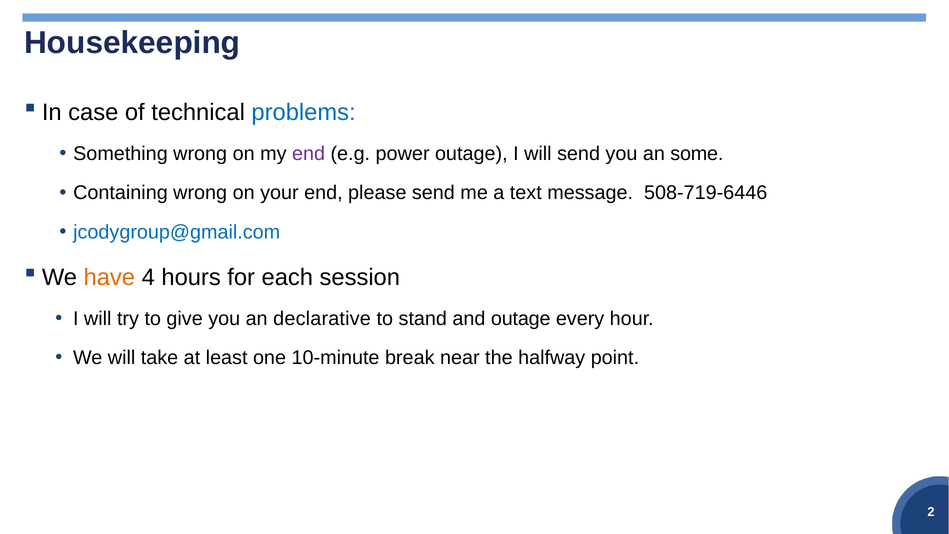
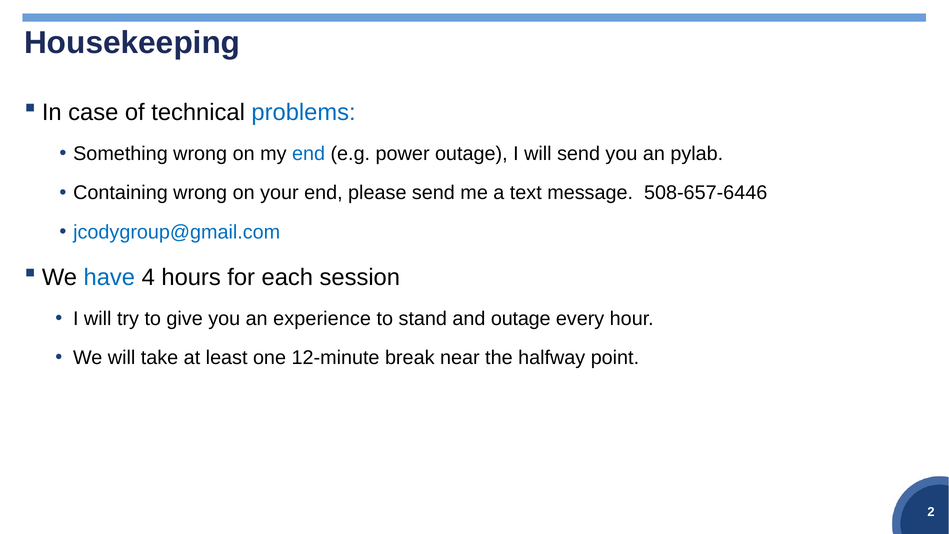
end at (309, 154) colour: purple -> blue
some: some -> pylab
508-719-6446: 508-719-6446 -> 508-657-6446
have colour: orange -> blue
declarative: declarative -> experience
10-minute: 10-minute -> 12-minute
